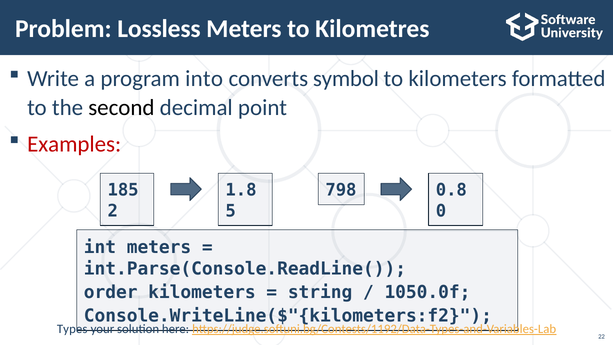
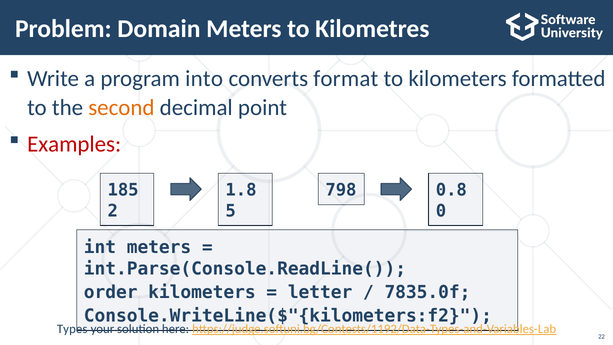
Lossless: Lossless -> Domain
symbol: symbol -> format
second colour: black -> orange
string: string -> letter
1050.0f: 1050.0f -> 7835.0f
